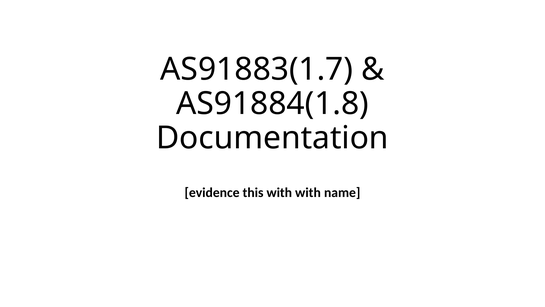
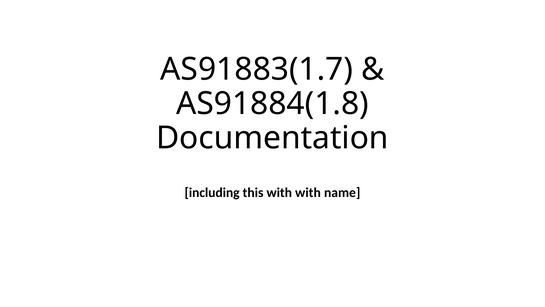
evidence: evidence -> including
